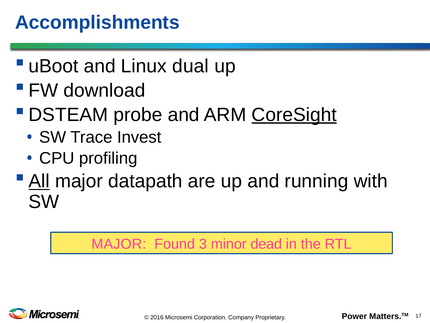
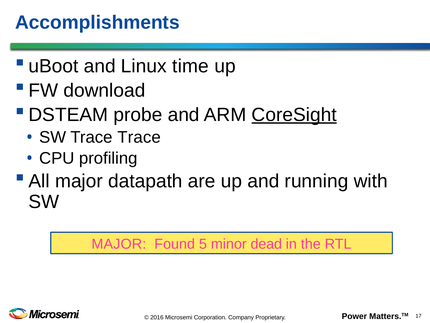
dual: dual -> time
Trace Invest: Invest -> Trace
All underline: present -> none
3: 3 -> 5
